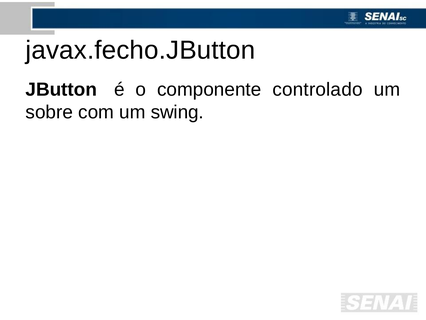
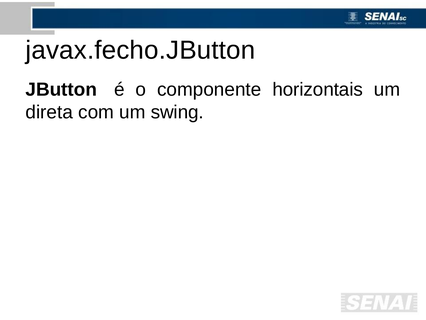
controlado: controlado -> horizontais
sobre: sobre -> direta
